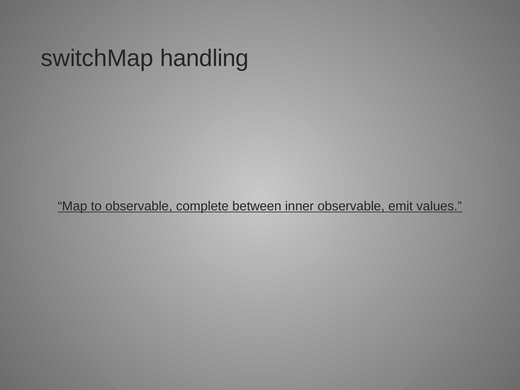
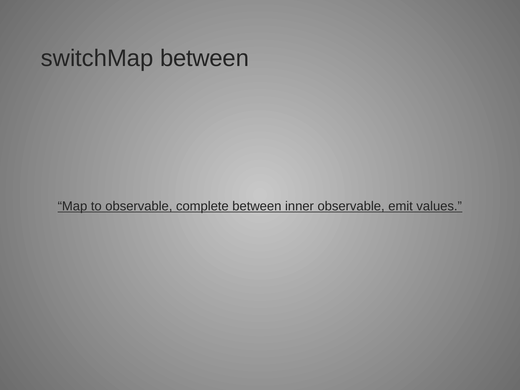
switchMap handling: handling -> between
